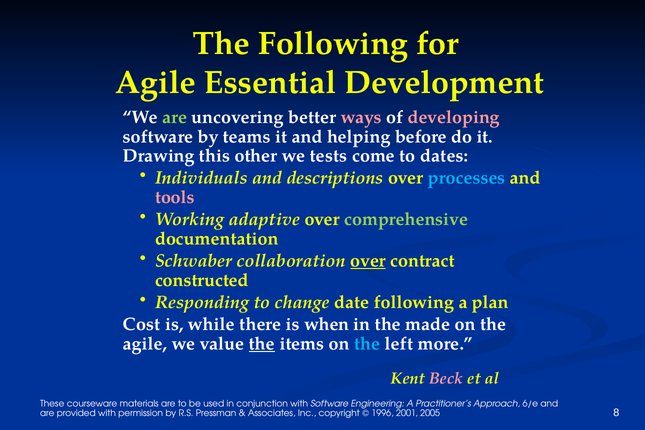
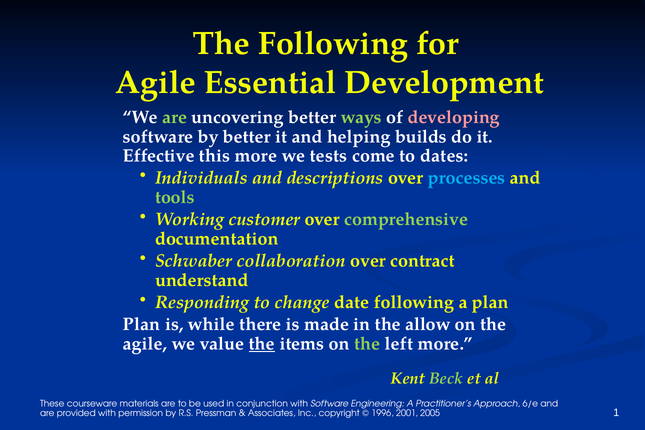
ways colour: pink -> light green
by teams: teams -> better
before: before -> builds
Drawing: Drawing -> Effective
this other: other -> more
tools colour: pink -> light green
adaptive: adaptive -> customer
over at (368, 261) underline: present -> none
constructed: constructed -> understand
Cost at (142, 324): Cost -> Plan
when: when -> made
made: made -> allow
the at (367, 344) colour: light blue -> light green
Beck colour: pink -> light green
8: 8 -> 1
